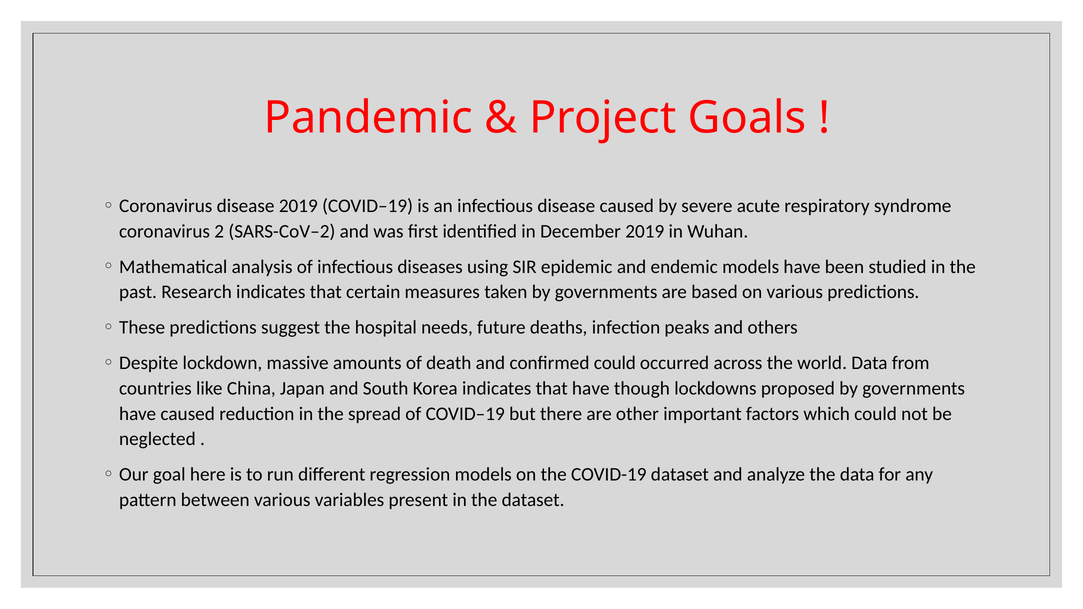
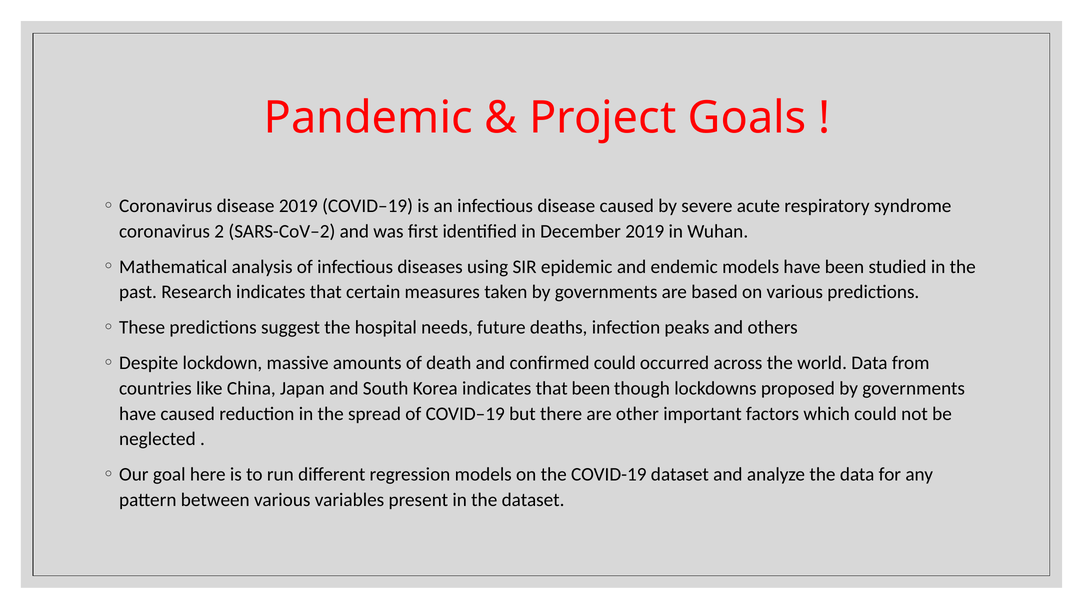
that have: have -> been
